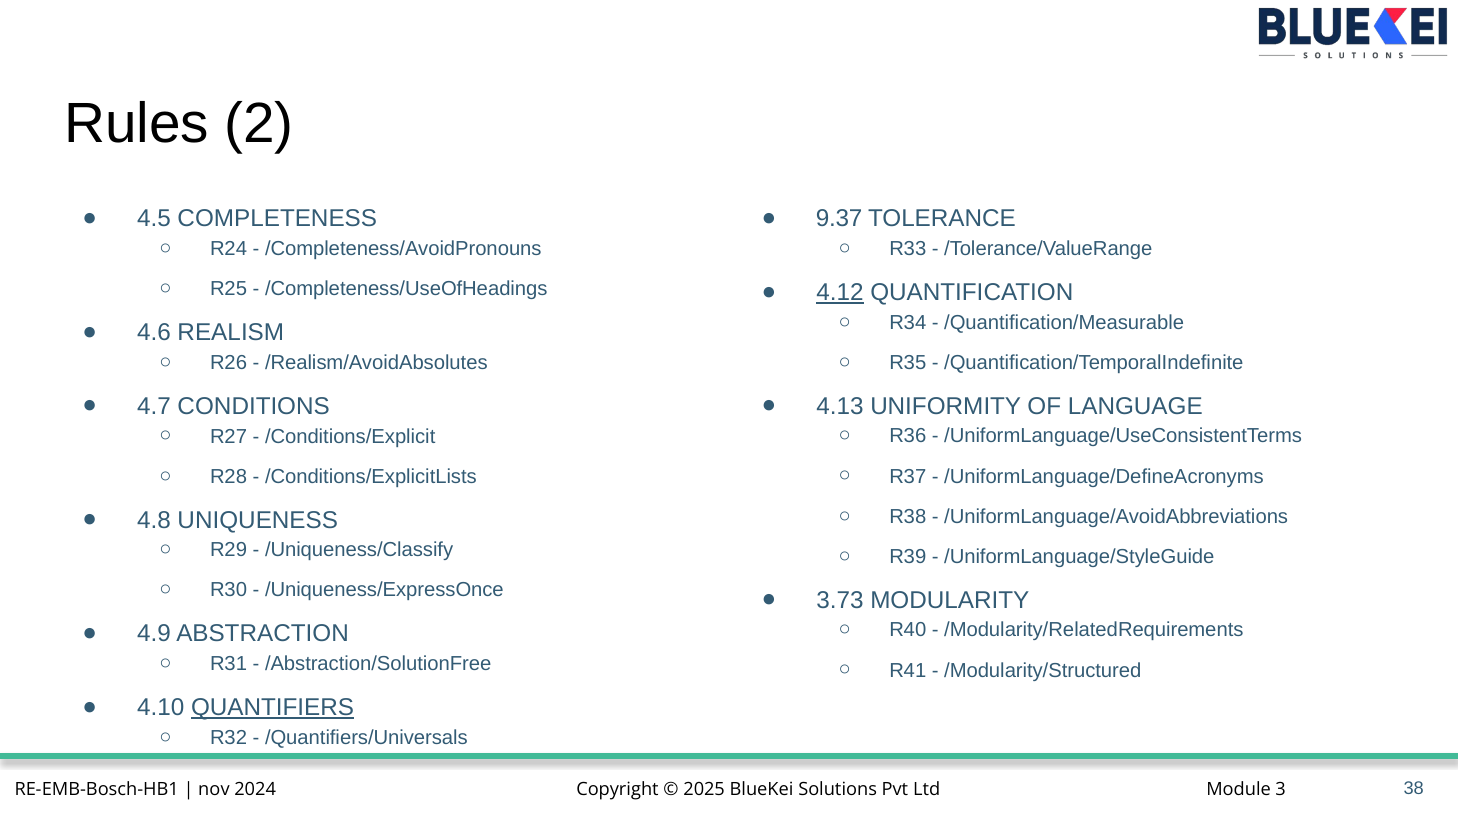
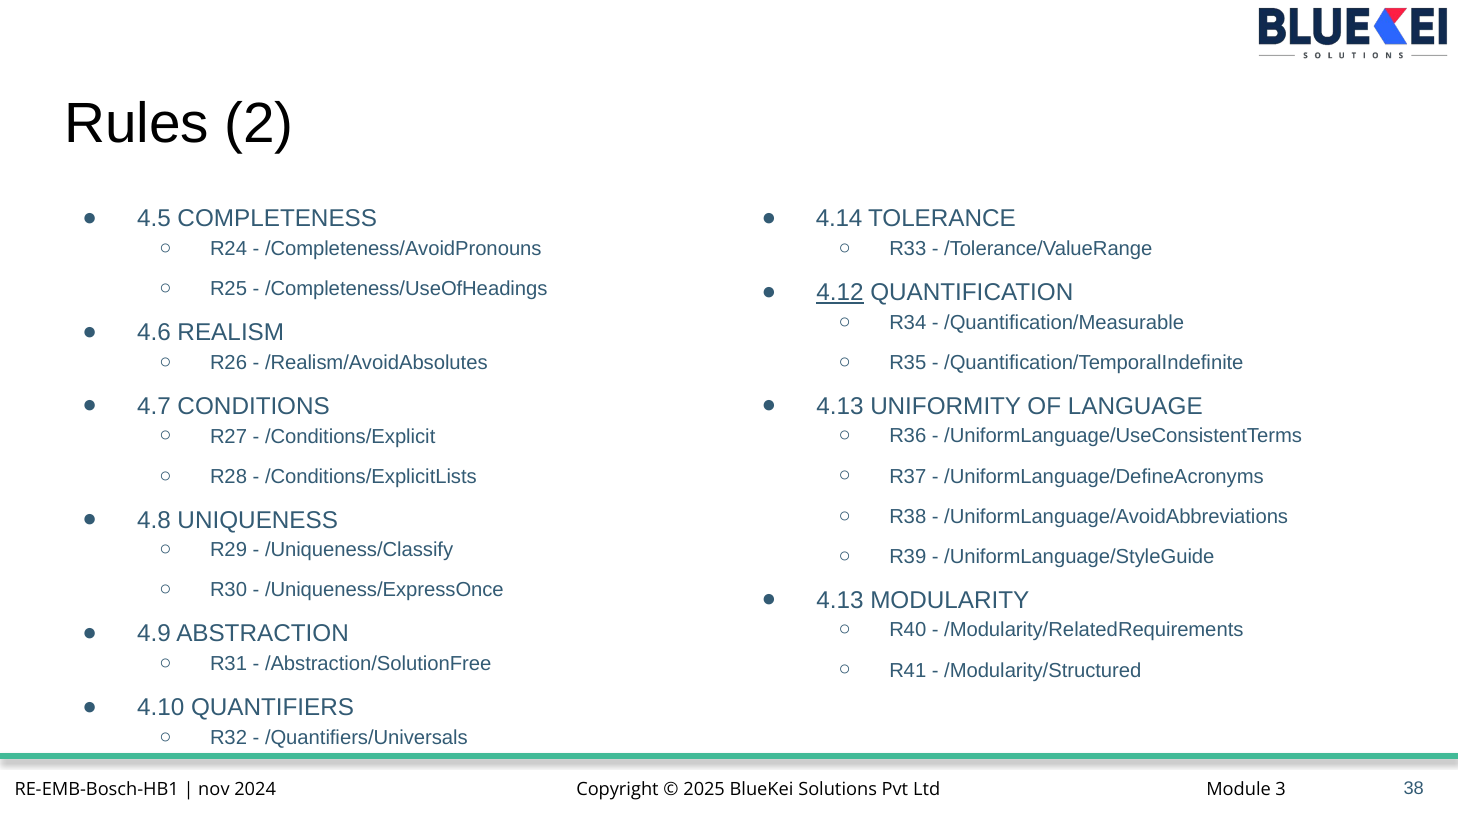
9.37: 9.37 -> 4.14
3.73 at (840, 600): 3.73 -> 4.13
QUANTIFIERS underline: present -> none
